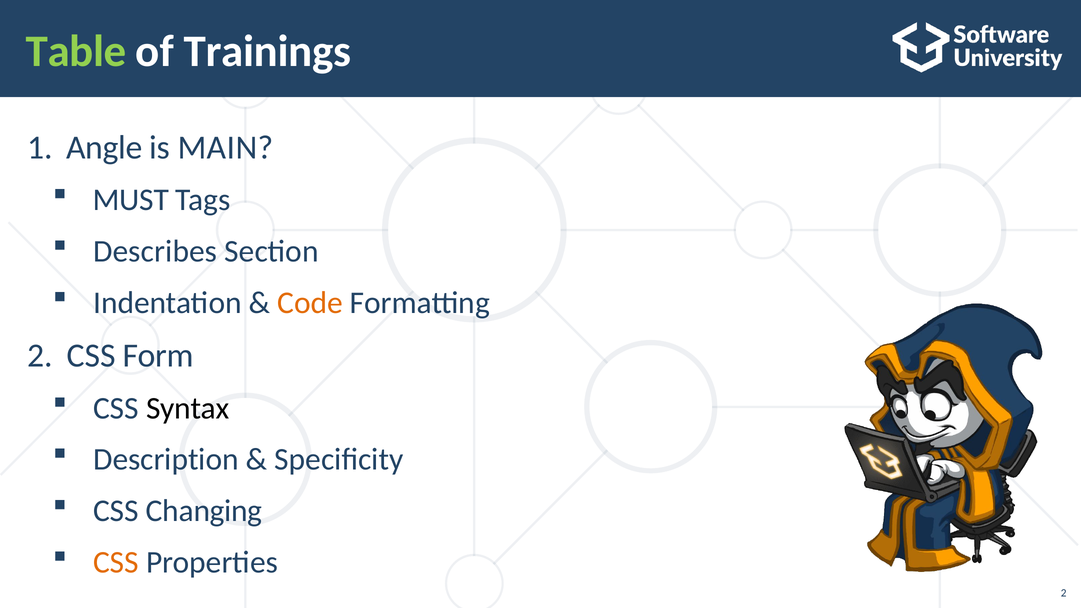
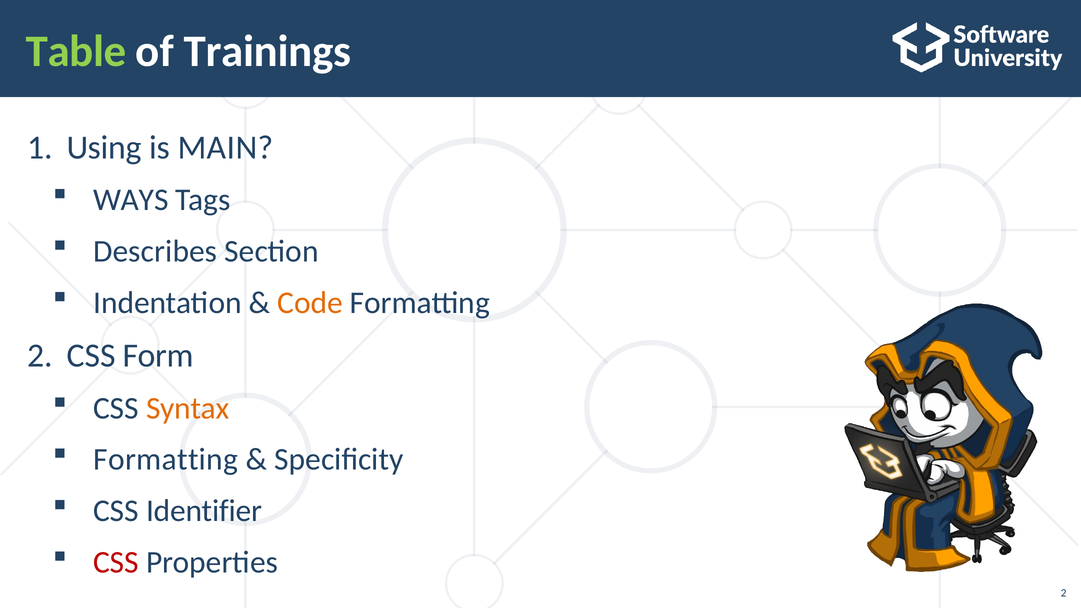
Angle: Angle -> Using
MUST: MUST -> WAYS
Syntax colour: black -> orange
Description at (166, 460): Description -> Formatting
Changing: Changing -> Identifier
CSS at (116, 562) colour: orange -> red
